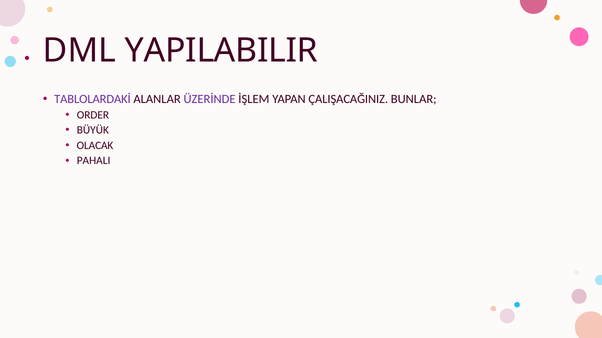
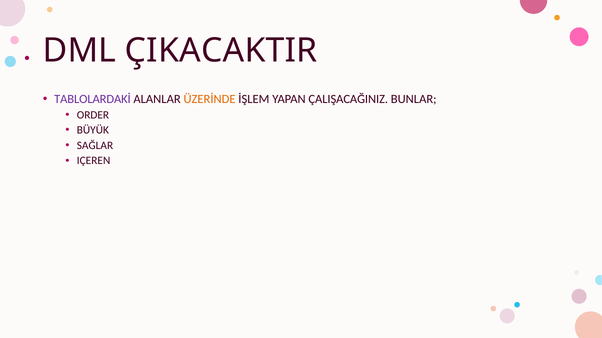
YAPILABILIR: YAPILABILIR -> ÇIKACAKTIR
ÜZERİNDE colour: purple -> orange
OLACAK: OLACAK -> SAĞLAR
PAHALI: PAHALI -> IÇEREN
